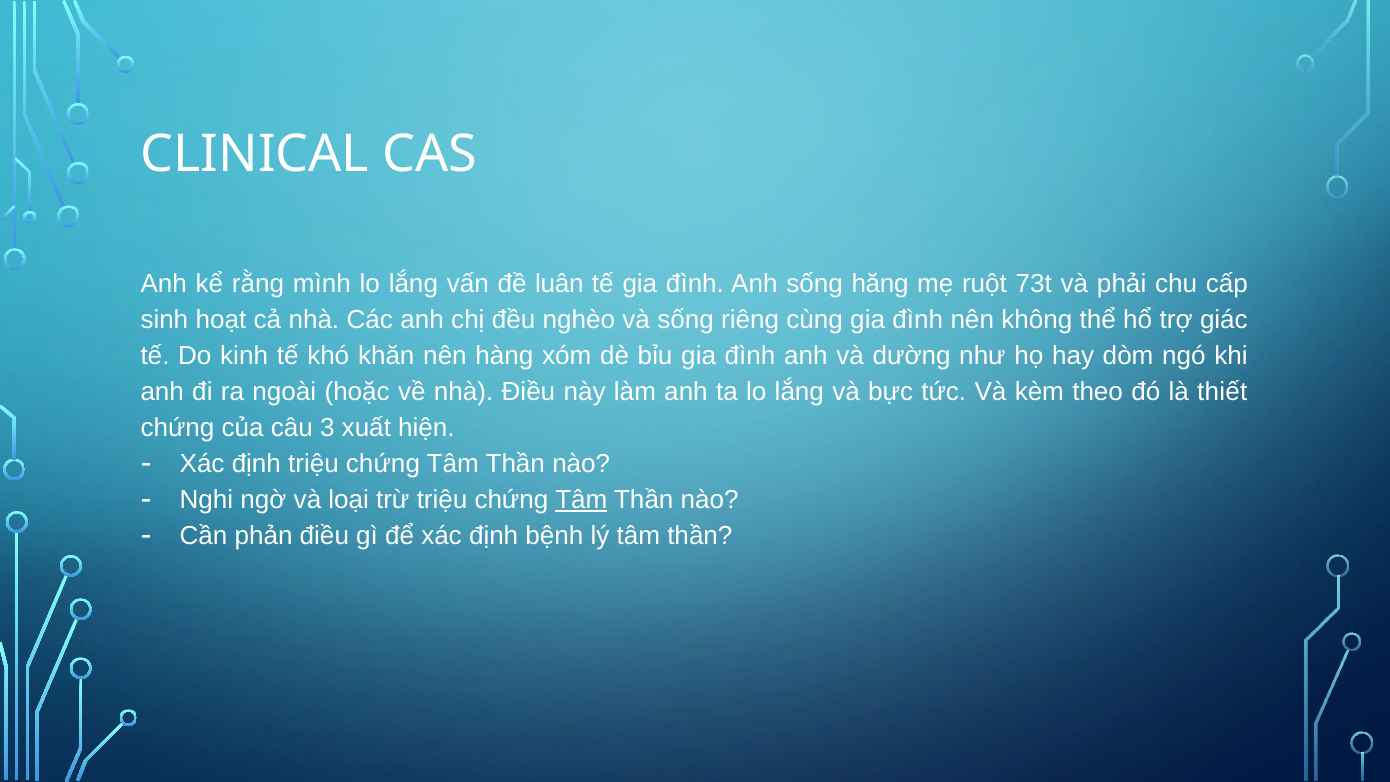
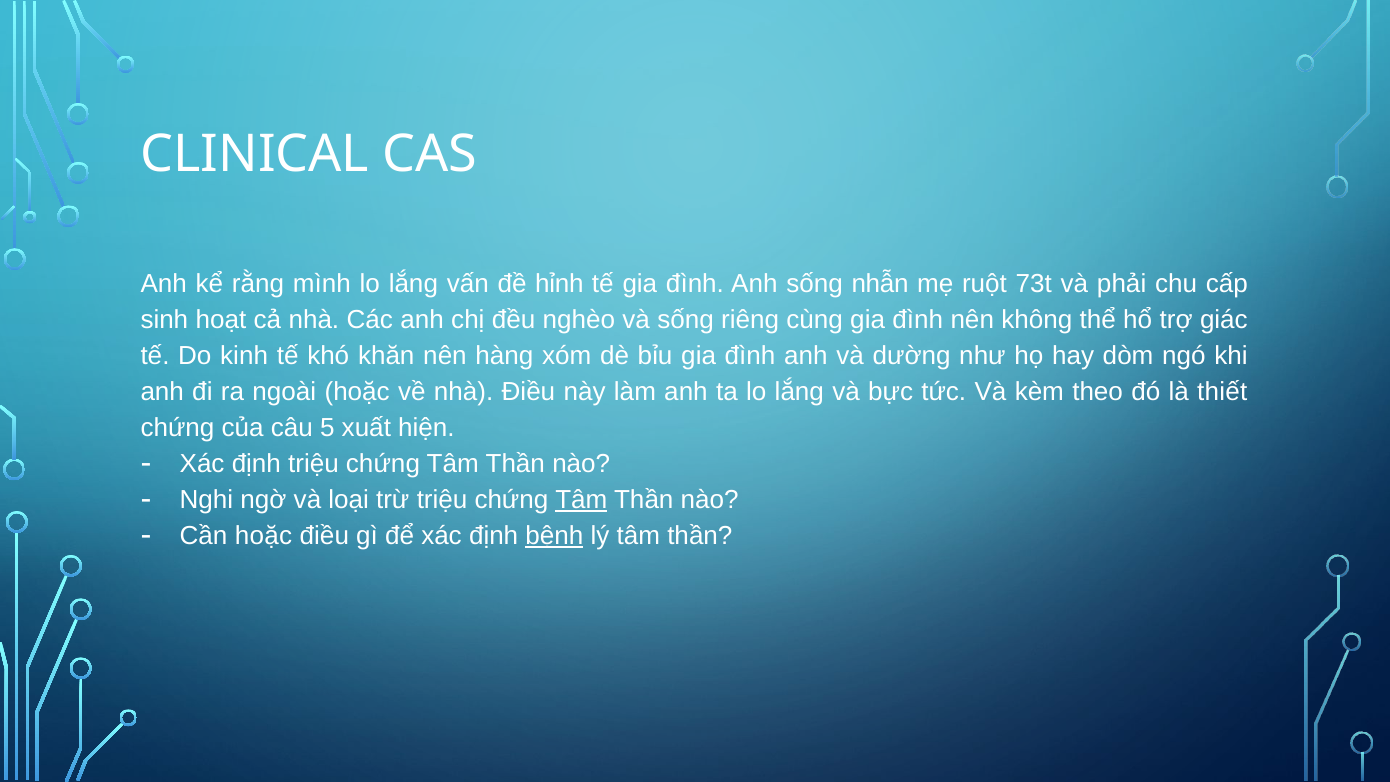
luân: luân -> hỉnh
hăng: hăng -> nhẫn
3: 3 -> 5
Cần phản: phản -> hoặc
bệnh underline: none -> present
